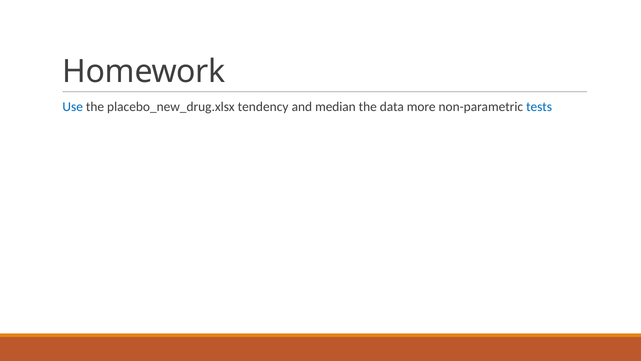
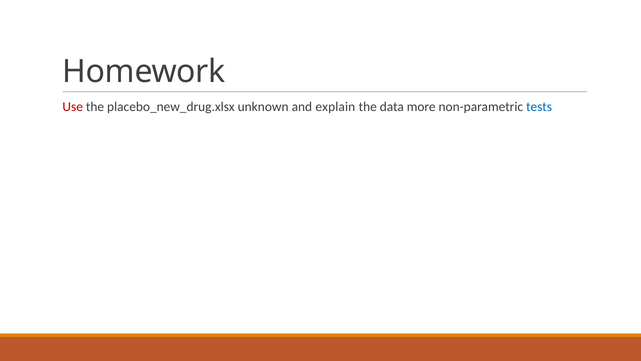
Use colour: blue -> red
tendency: tendency -> unknown
median: median -> explain
